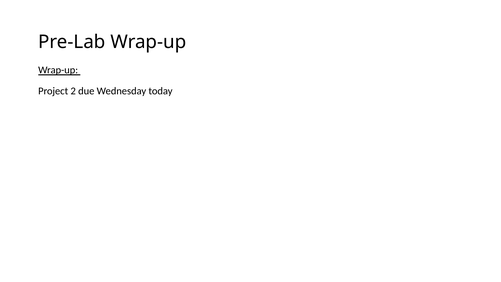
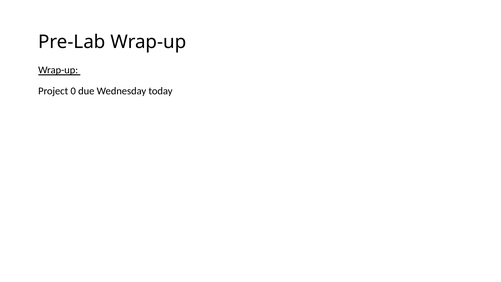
2: 2 -> 0
